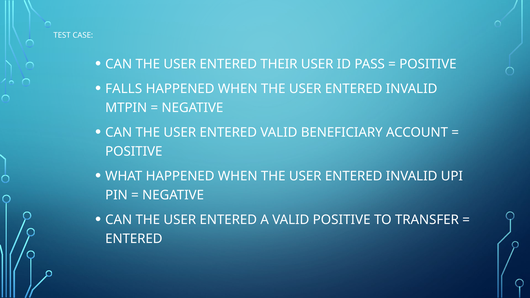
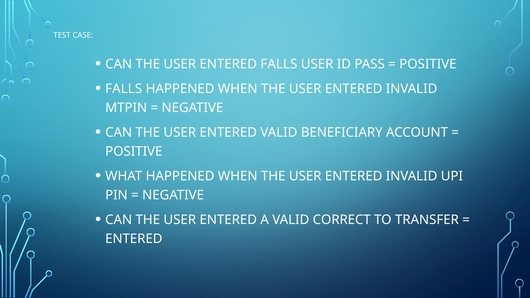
ENTERED THEIR: THEIR -> FALLS
VALID POSITIVE: POSITIVE -> CORRECT
